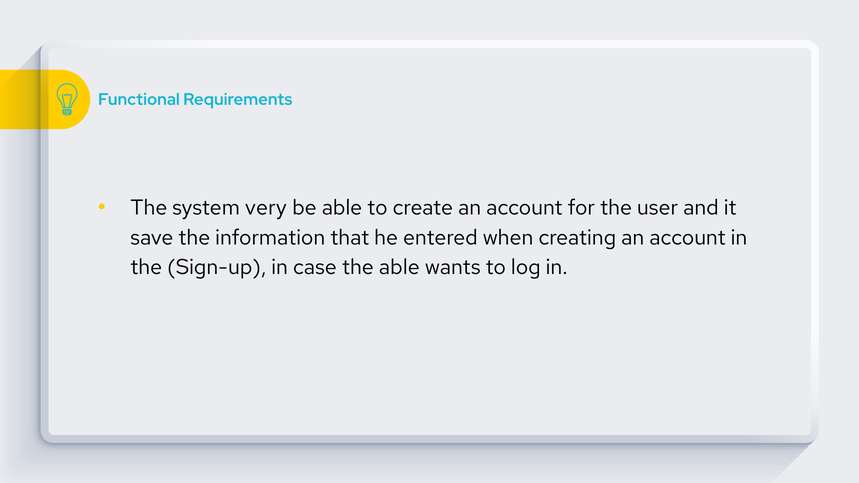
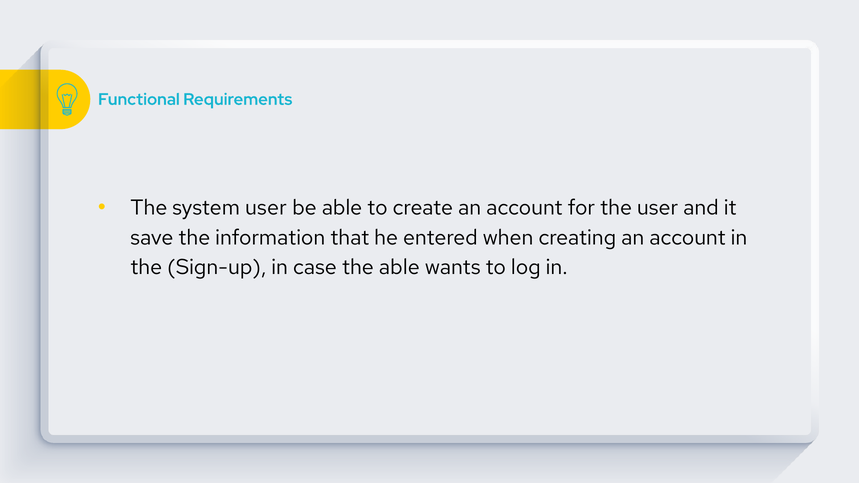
system very: very -> user
